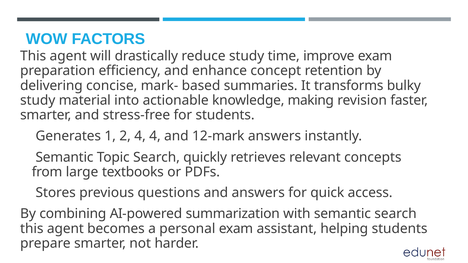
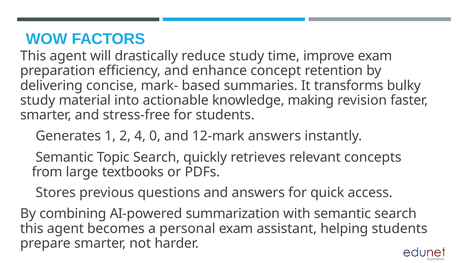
4 4: 4 -> 0
